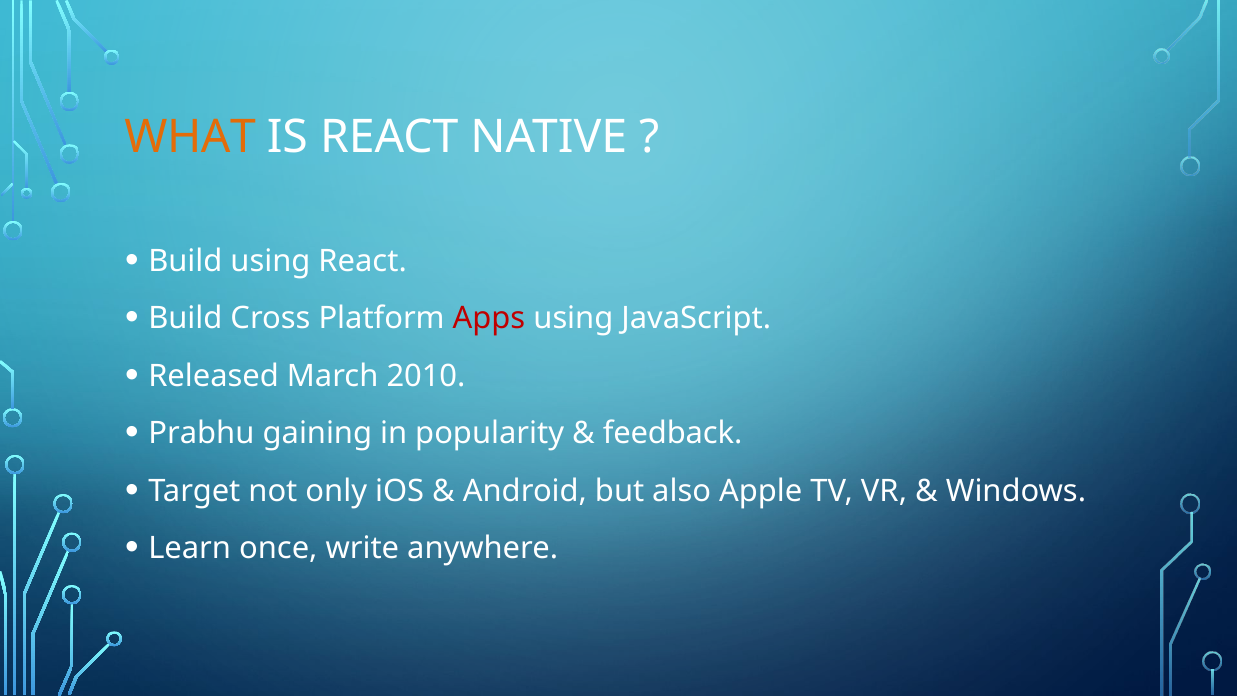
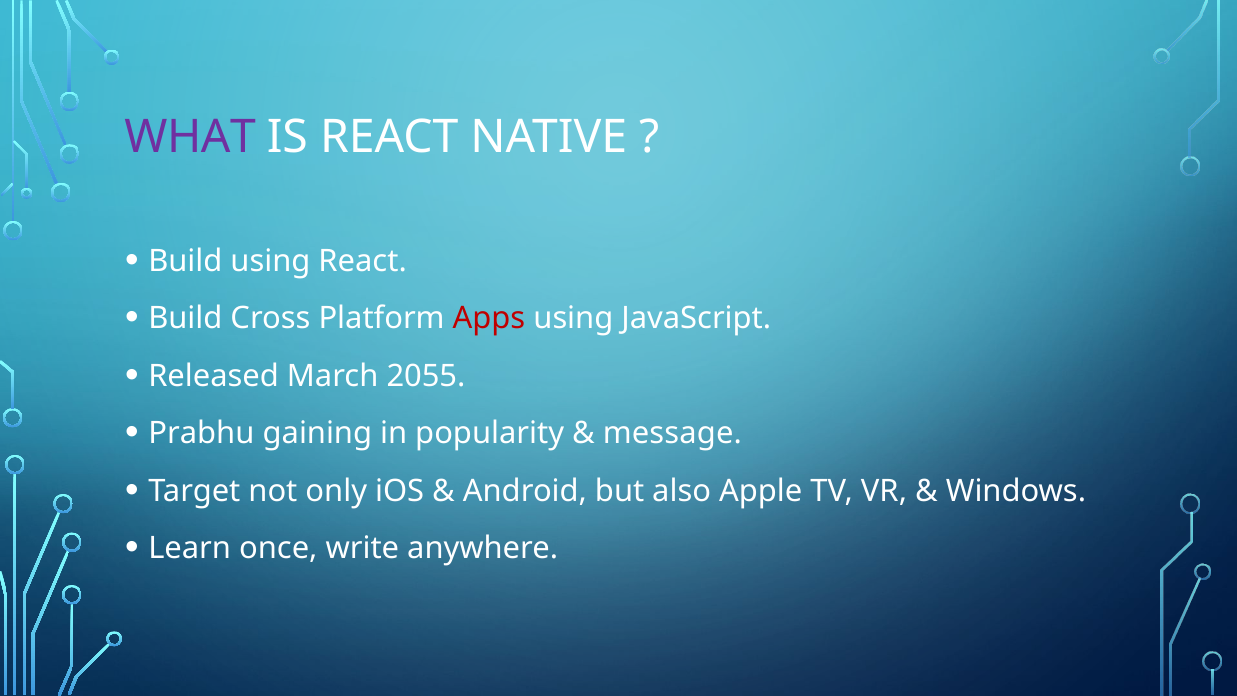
WHAT colour: orange -> purple
2010: 2010 -> 2055
feedback: feedback -> message
